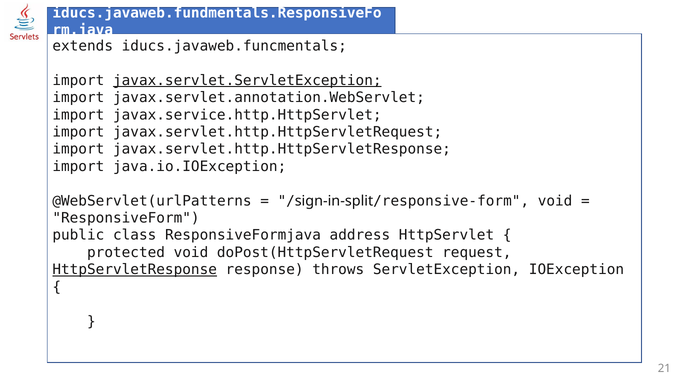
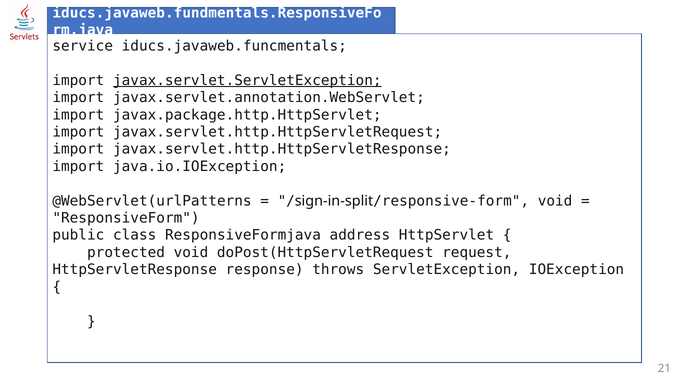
extends: extends -> service
javax.service.http.HttpServlet: javax.service.http.HttpServlet -> javax.package.http.HttpServlet
HttpServletResponse underline: present -> none
